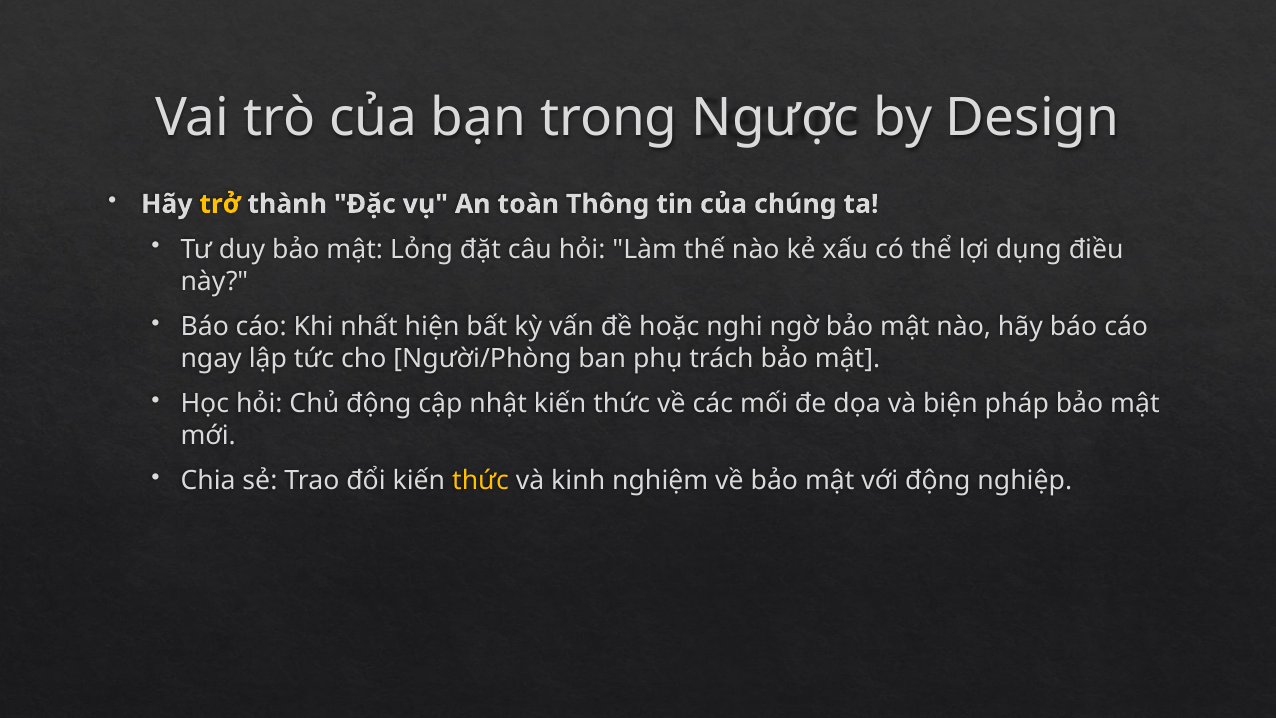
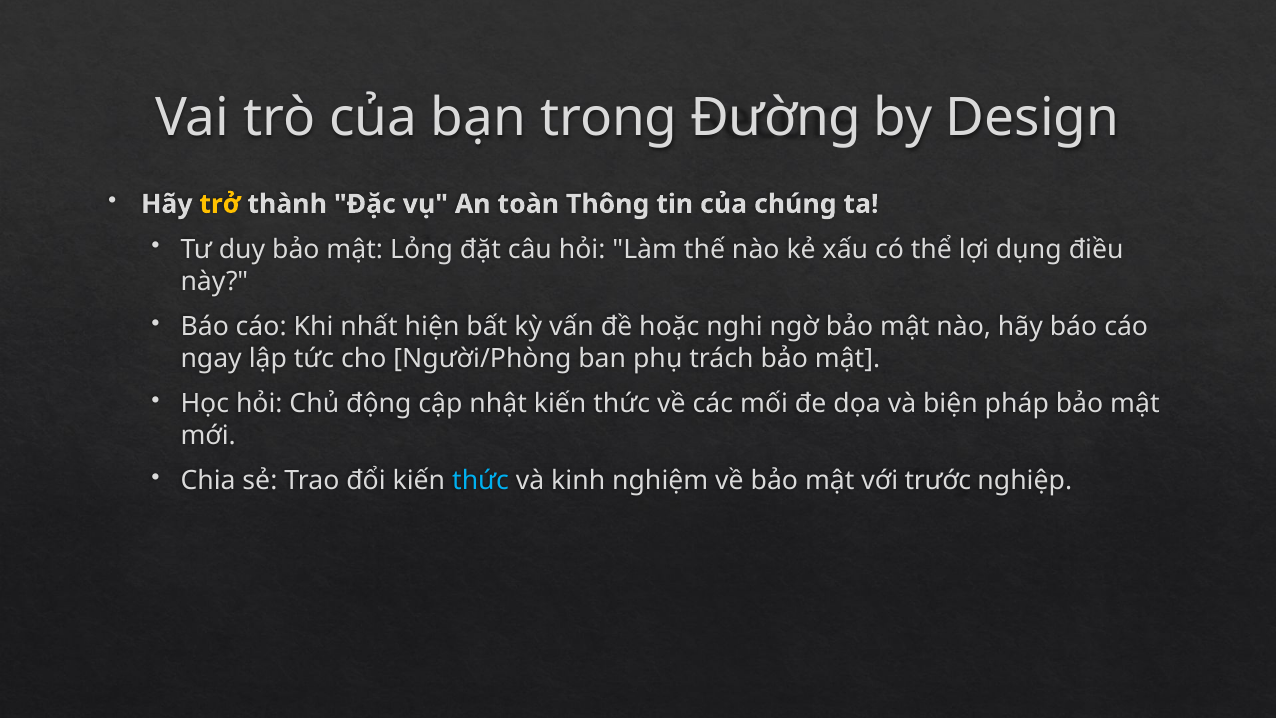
Ngược: Ngược -> Đường
thức at (481, 481) colour: yellow -> light blue
với động: động -> trước
